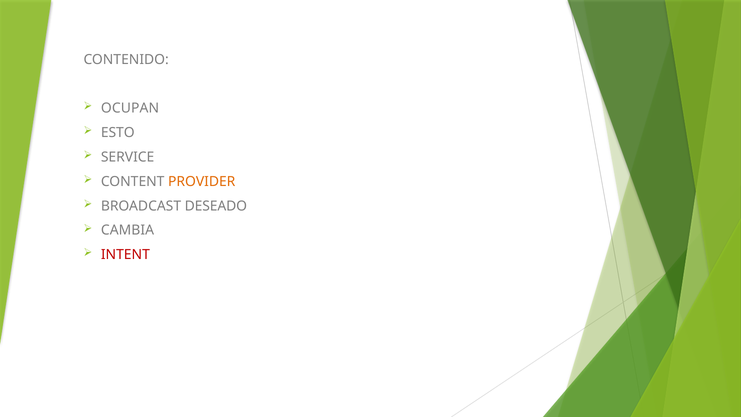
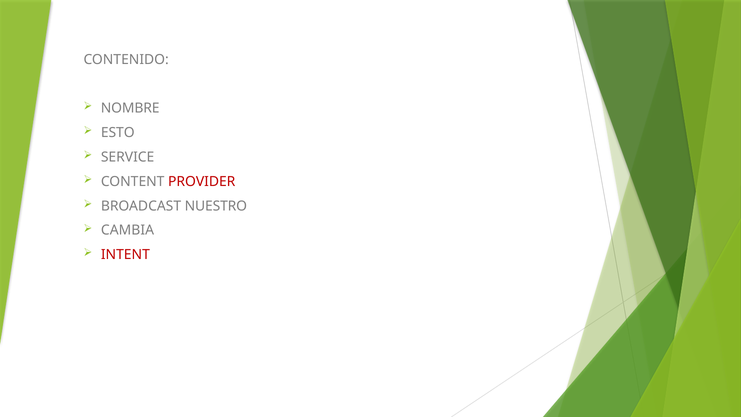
OCUPAN: OCUPAN -> NOMBRE
PROVIDER colour: orange -> red
DESEADO: DESEADO -> NUESTRO
